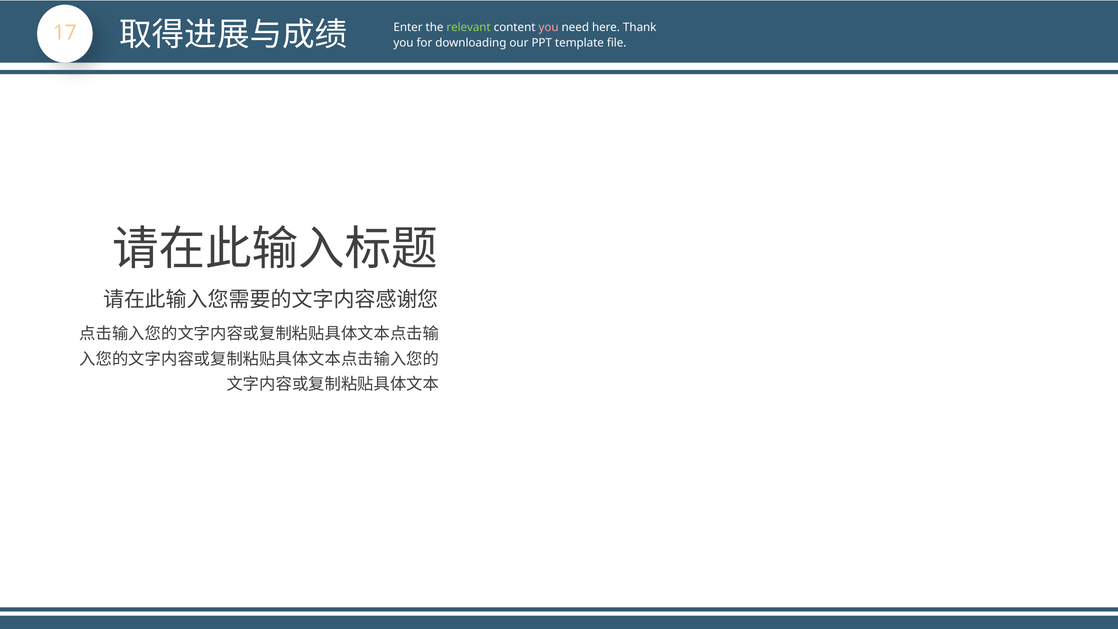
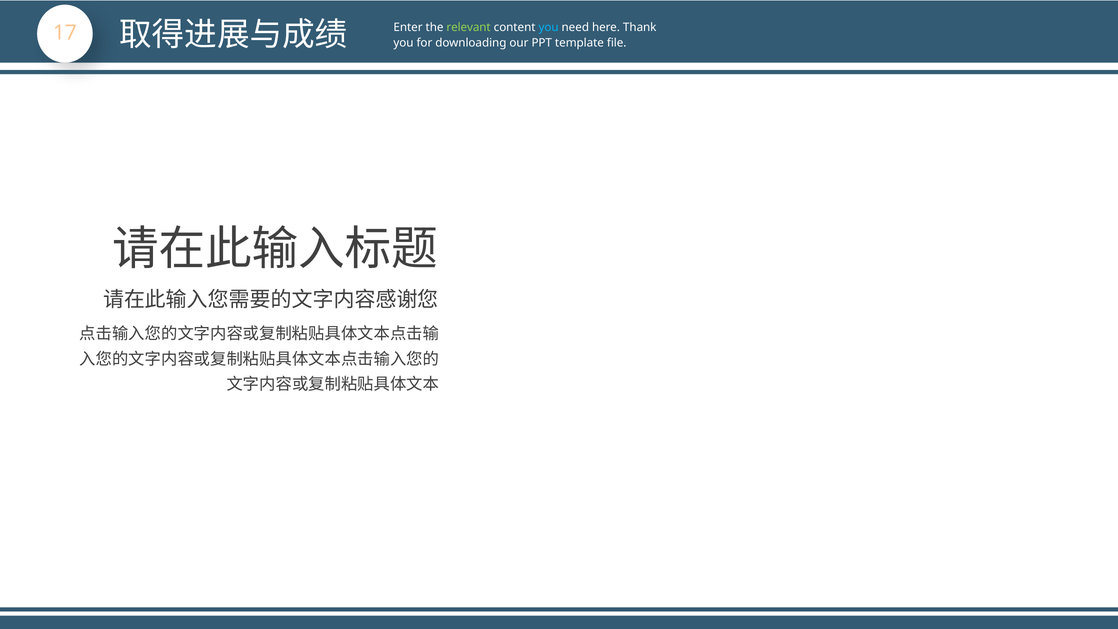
you at (549, 27) colour: pink -> light blue
